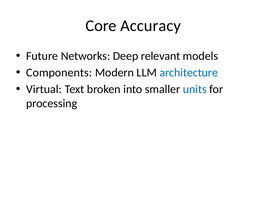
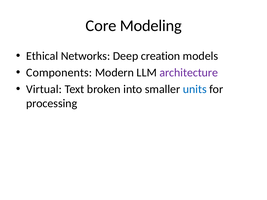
Accuracy: Accuracy -> Modeling
Future: Future -> Ethical
relevant: relevant -> creation
architecture colour: blue -> purple
